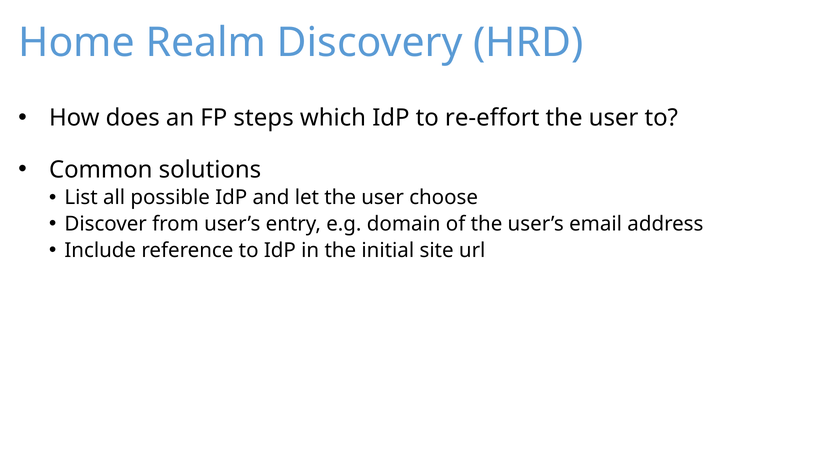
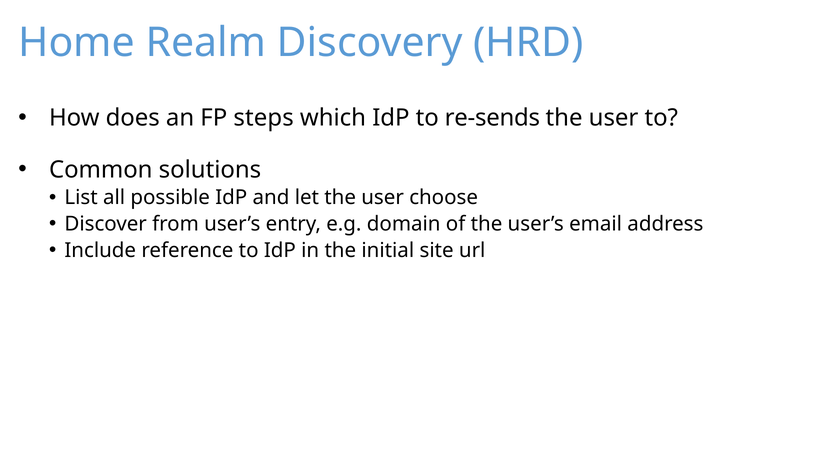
re-effort: re-effort -> re-sends
